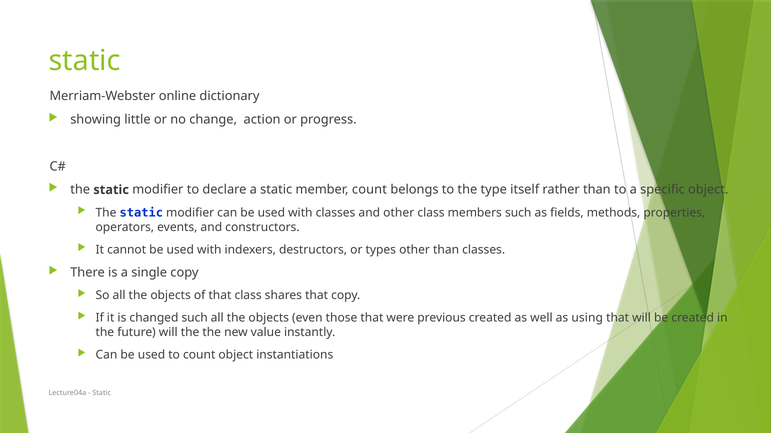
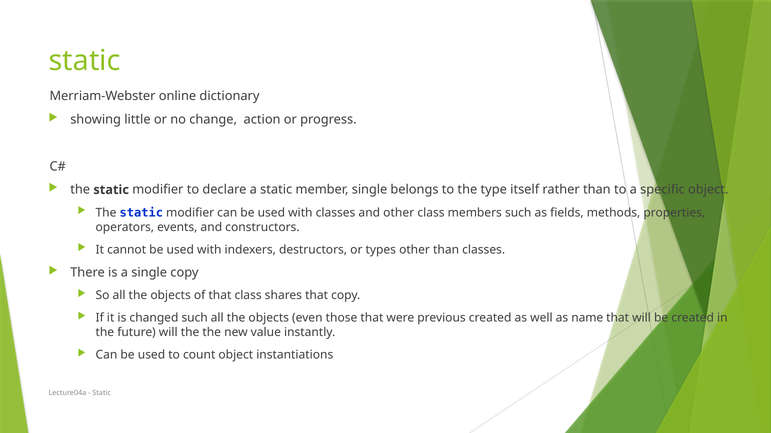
member count: count -> single
using: using -> name
